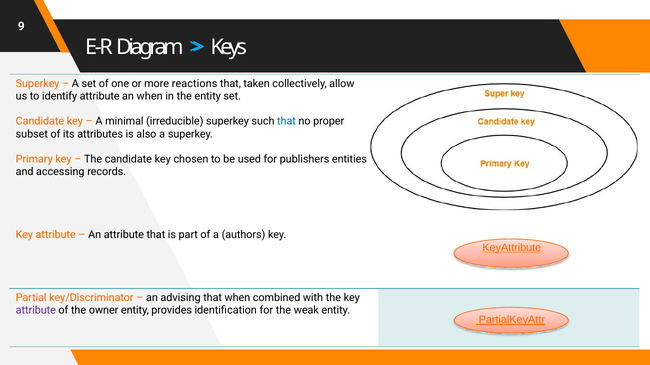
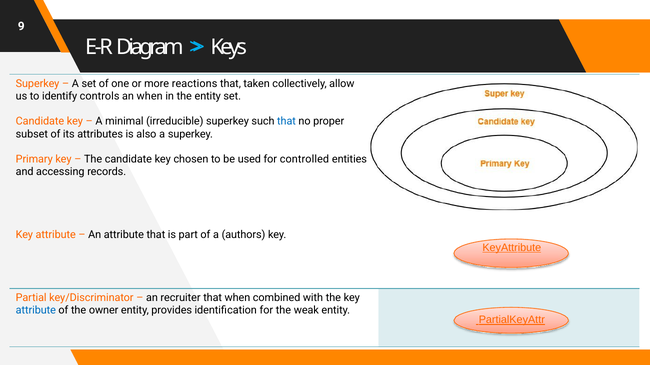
identify attribute: attribute -> controls
publishers: publishers -> controlled
advising: advising -> recruiter
attribute at (36, 311) colour: purple -> blue
